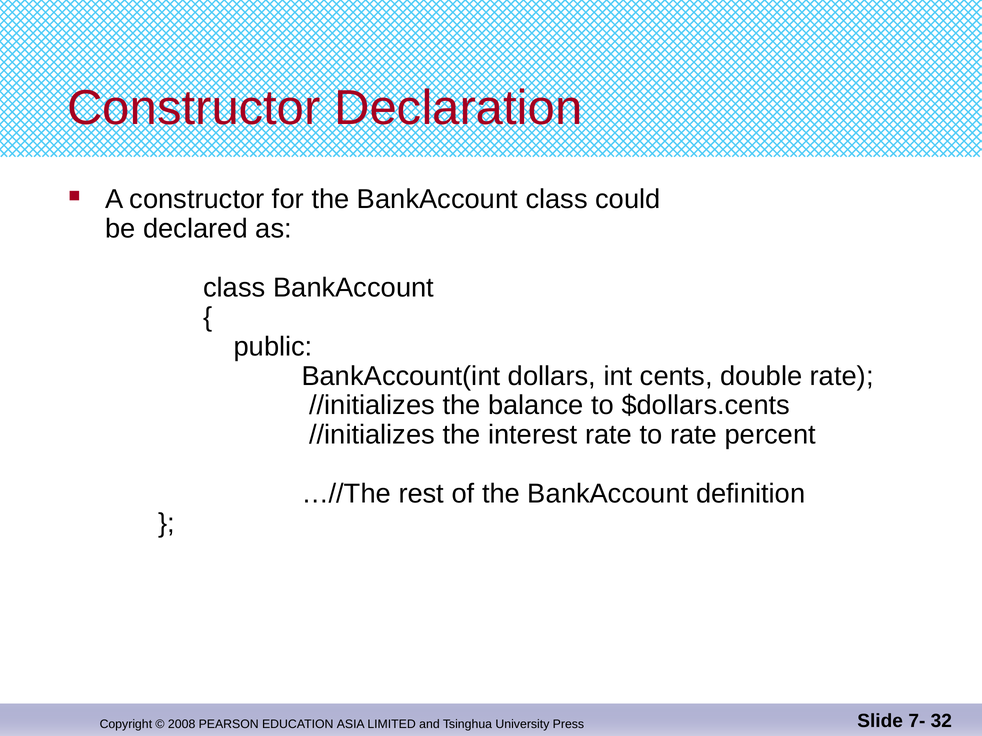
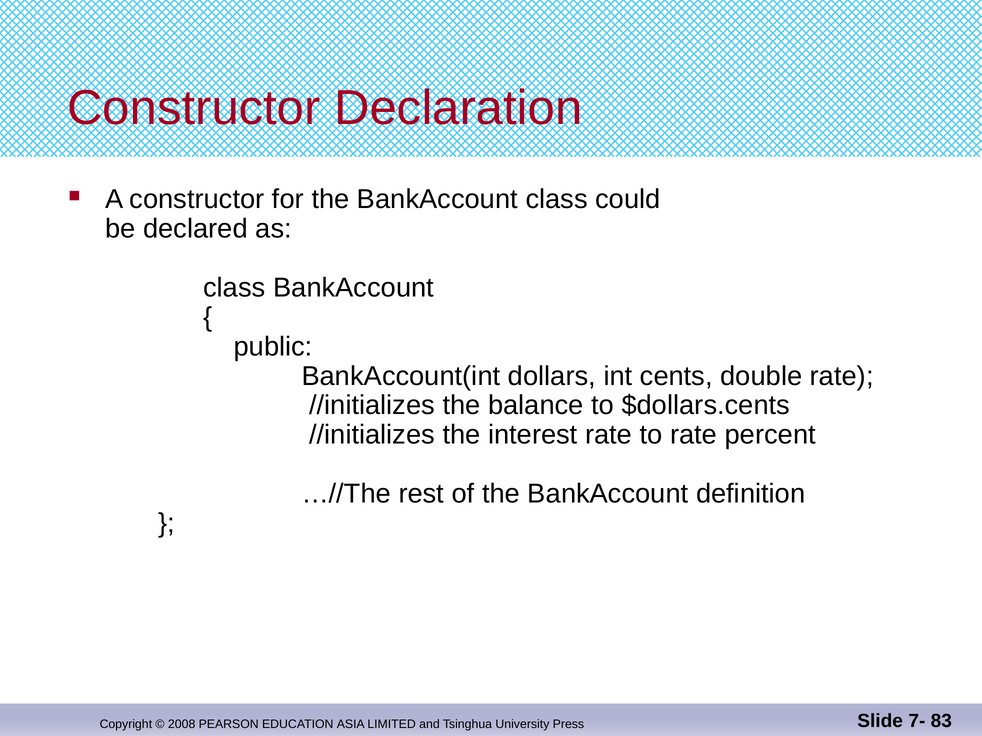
32: 32 -> 83
